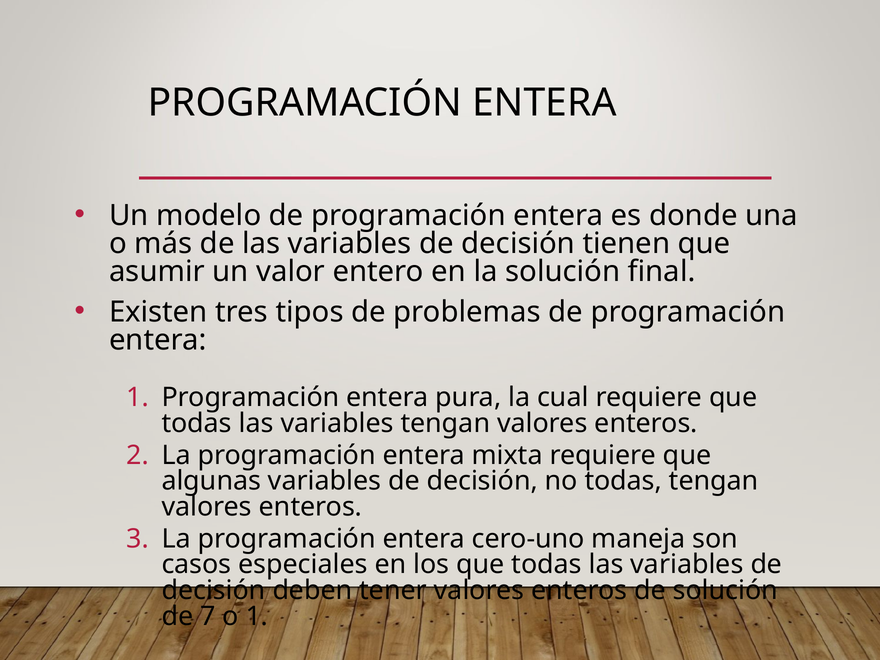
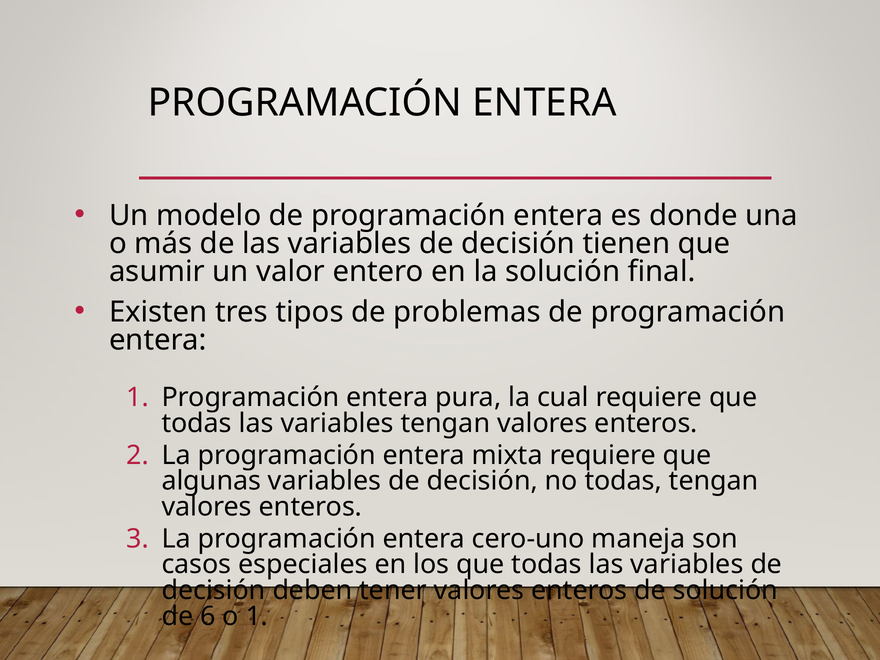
7: 7 -> 6
